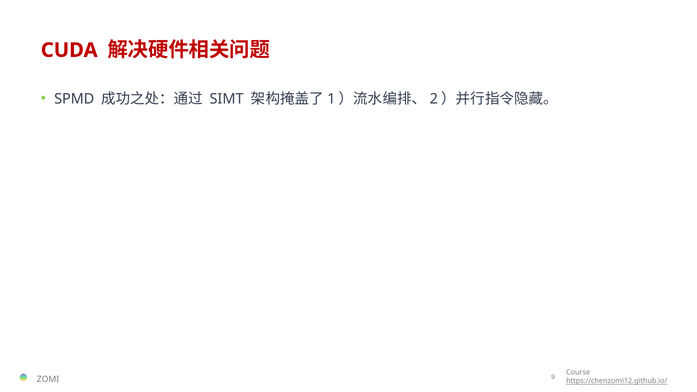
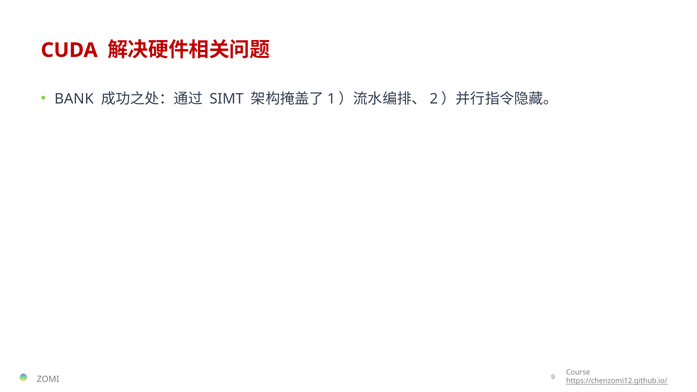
SPMD: SPMD -> BANK
